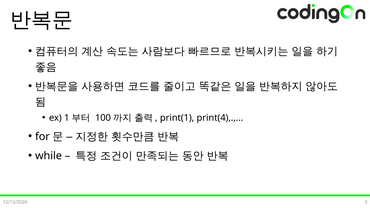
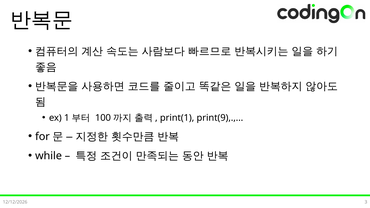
print(4: print(4 -> print(9
